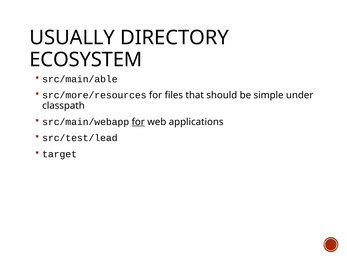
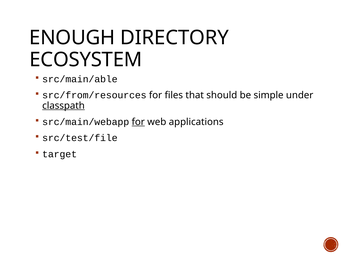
USUALLY: USUALLY -> ENOUGH
src/more/resources: src/more/resources -> src/from/resources
classpath underline: none -> present
src/test/lead: src/test/lead -> src/test/file
